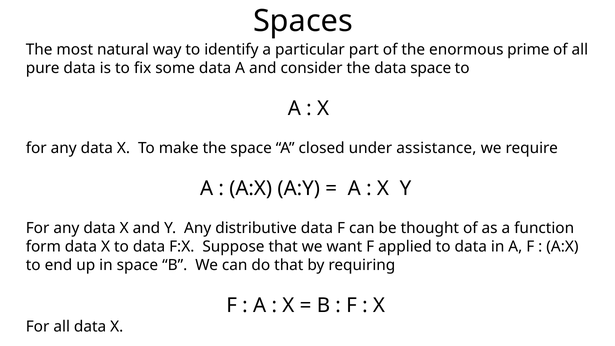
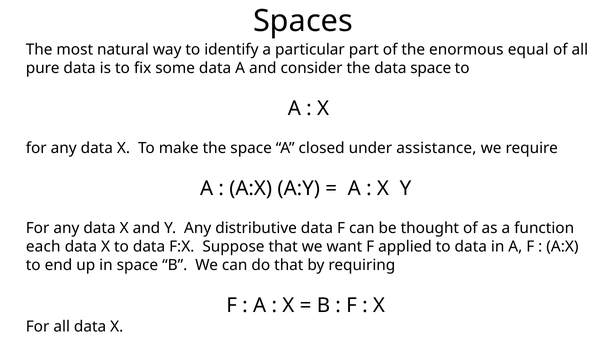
prime: prime -> equal
form: form -> each
